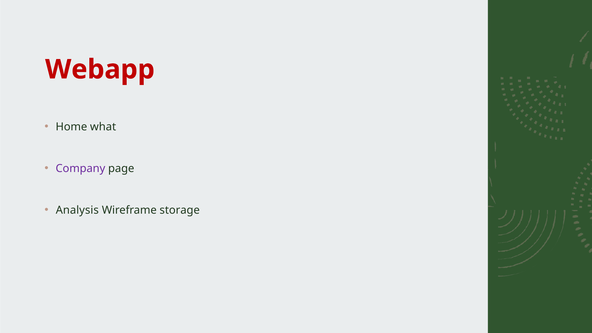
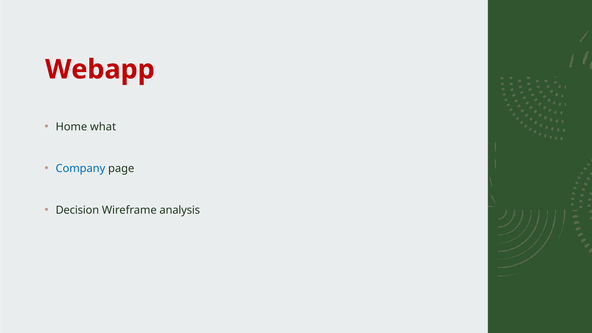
Company colour: purple -> blue
Analysis: Analysis -> Decision
storage: storage -> analysis
